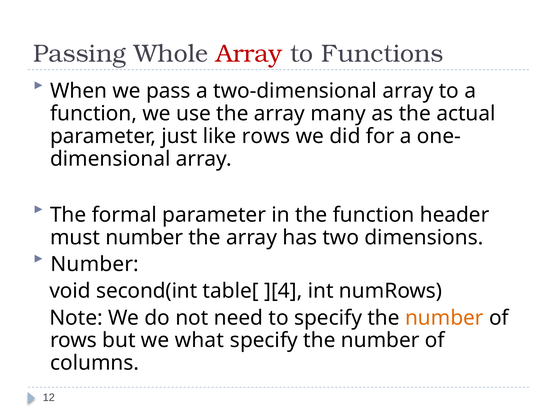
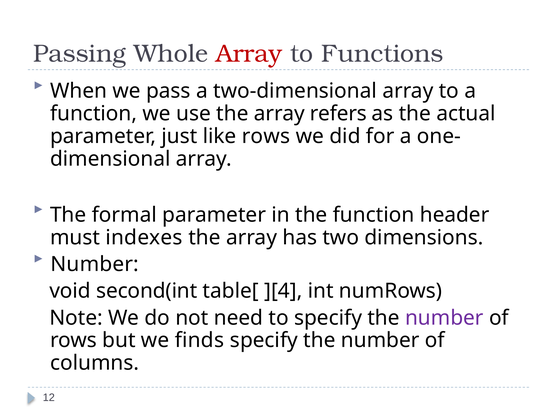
many: many -> refers
must number: number -> indexes
number at (444, 318) colour: orange -> purple
what: what -> finds
